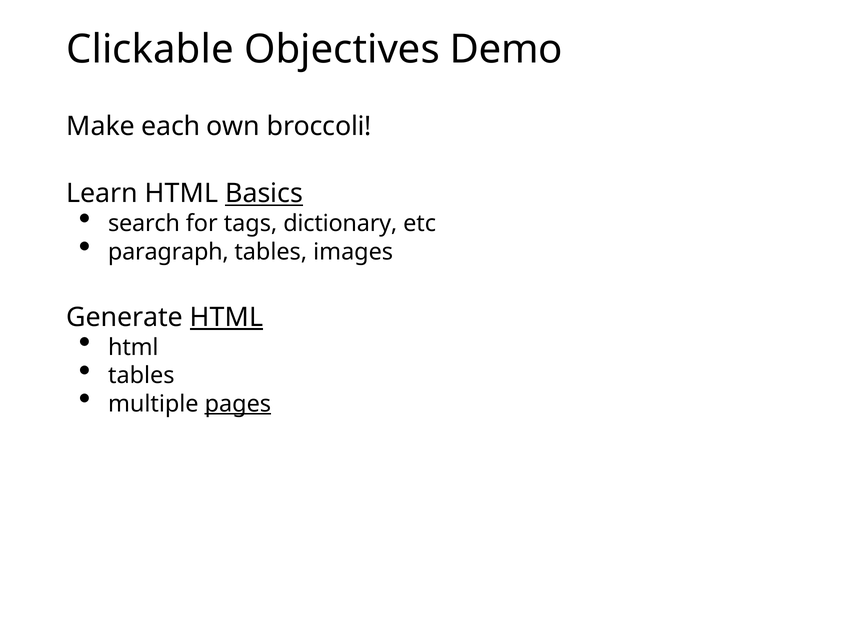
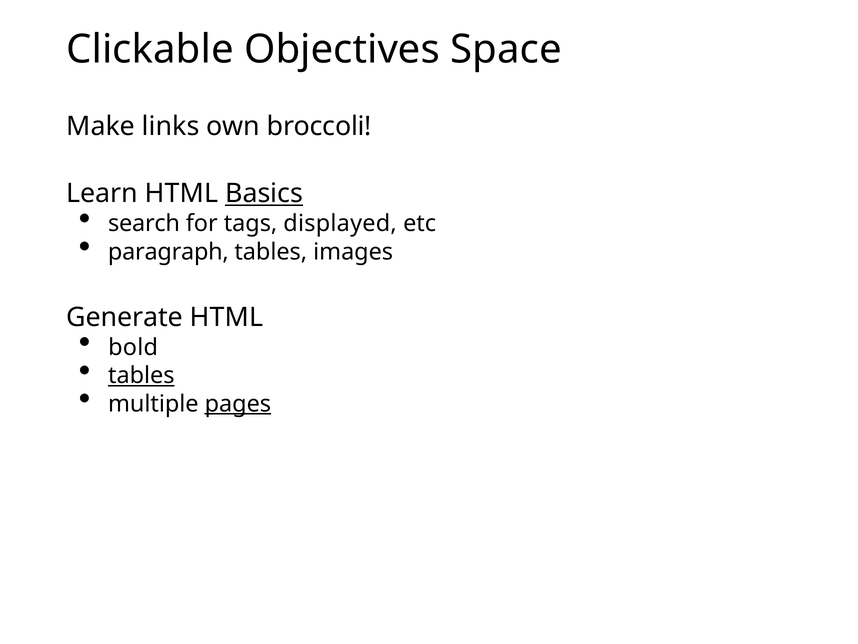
Demo: Demo -> Space
each: each -> links
dictionary: dictionary -> displayed
HTML at (226, 317) underline: present -> none
html at (133, 347): html -> bold
tables at (141, 375) underline: none -> present
